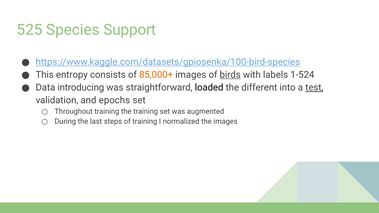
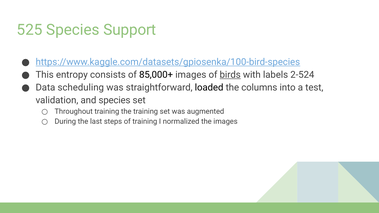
85,000+ colour: orange -> black
1-524: 1-524 -> 2-524
introducing: introducing -> scheduling
different: different -> columns
test underline: present -> none
and epochs: epochs -> species
